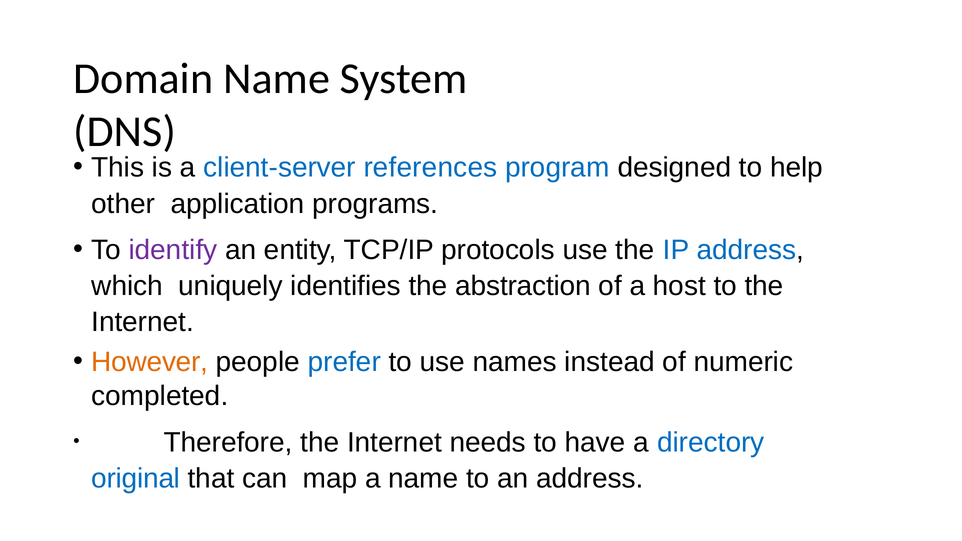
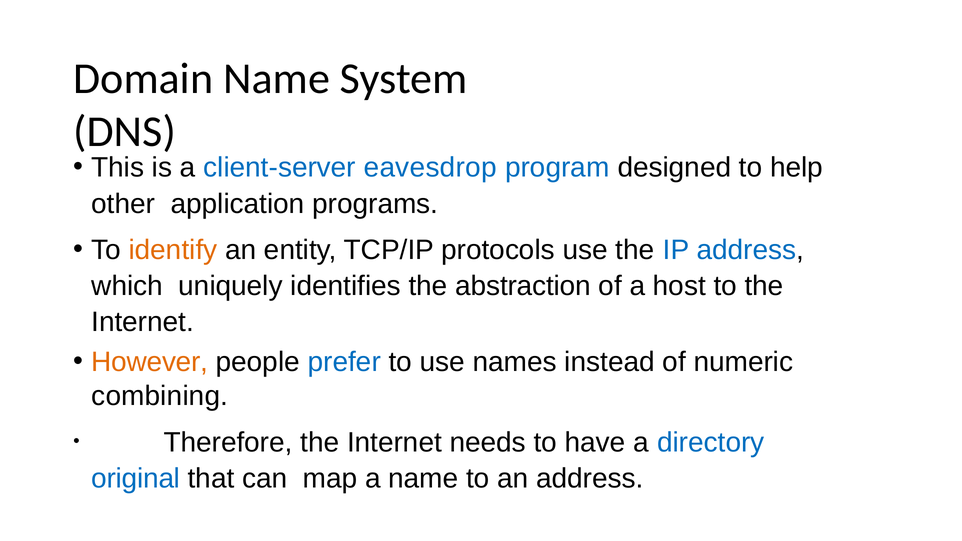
references: references -> eavesdrop
identify colour: purple -> orange
completed: completed -> combining
